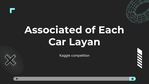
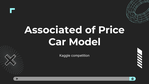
Each: Each -> Price
Layan: Layan -> Model
